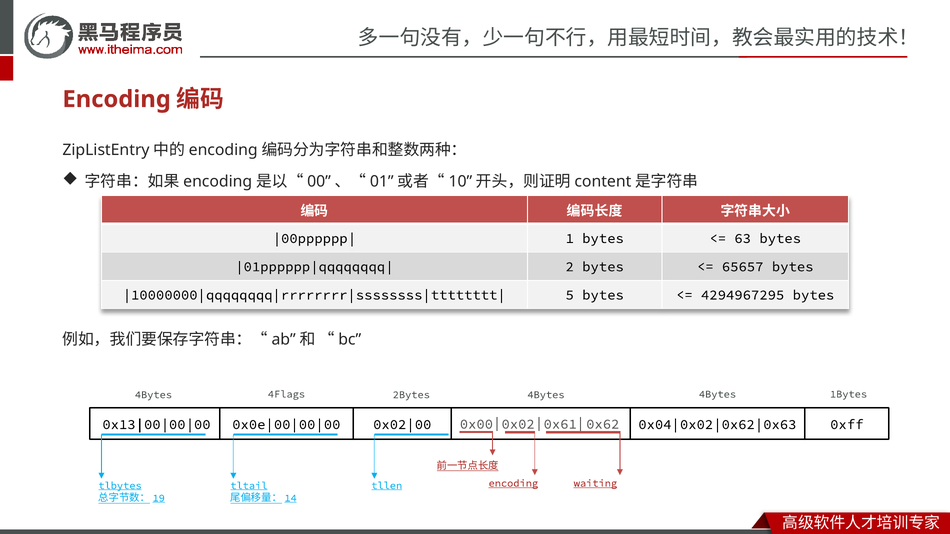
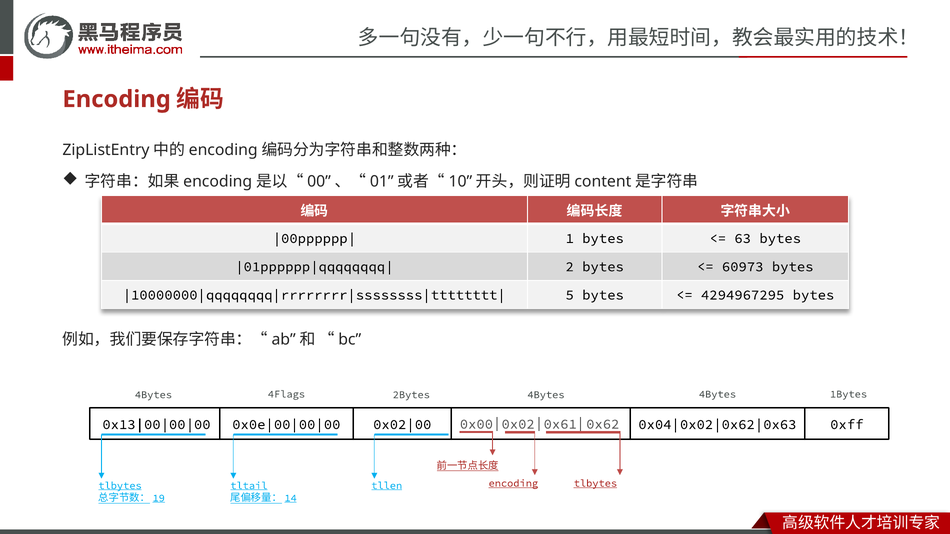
65657: 65657 -> 60973
encoding waiting: waiting -> tlbytes
